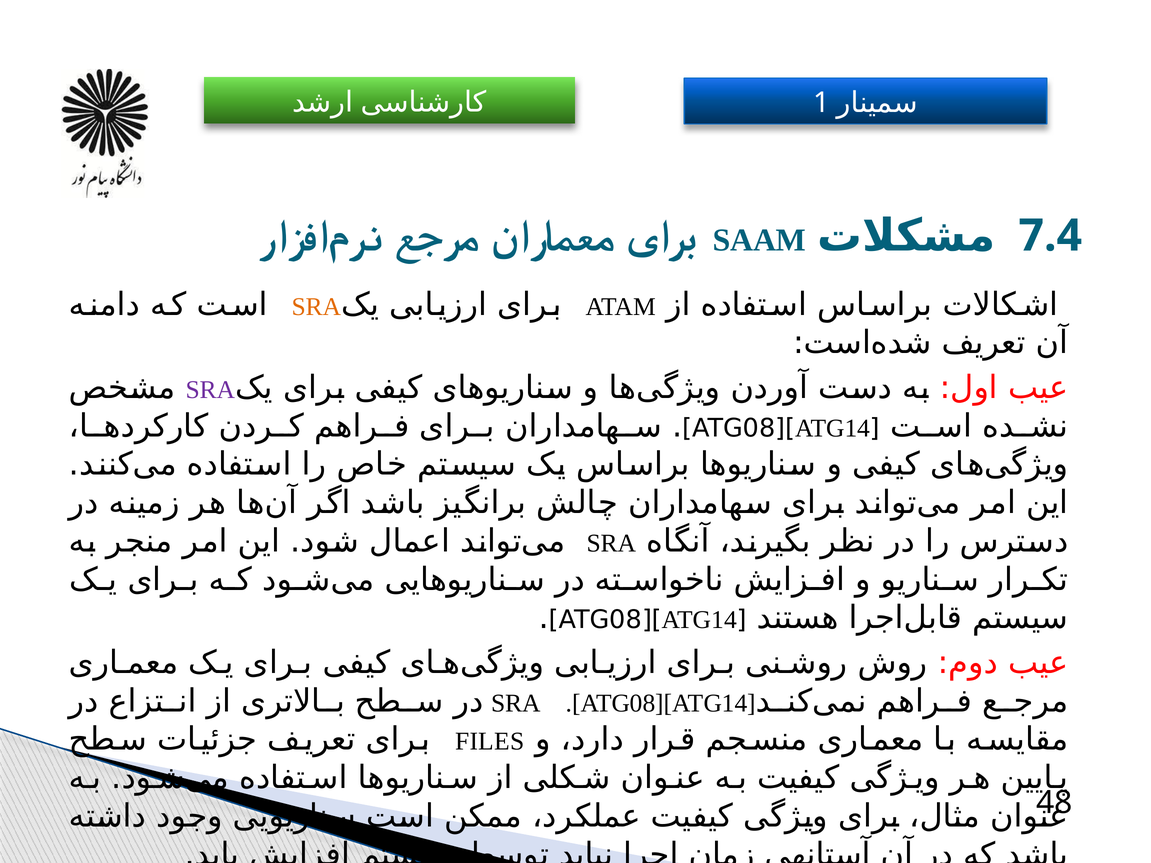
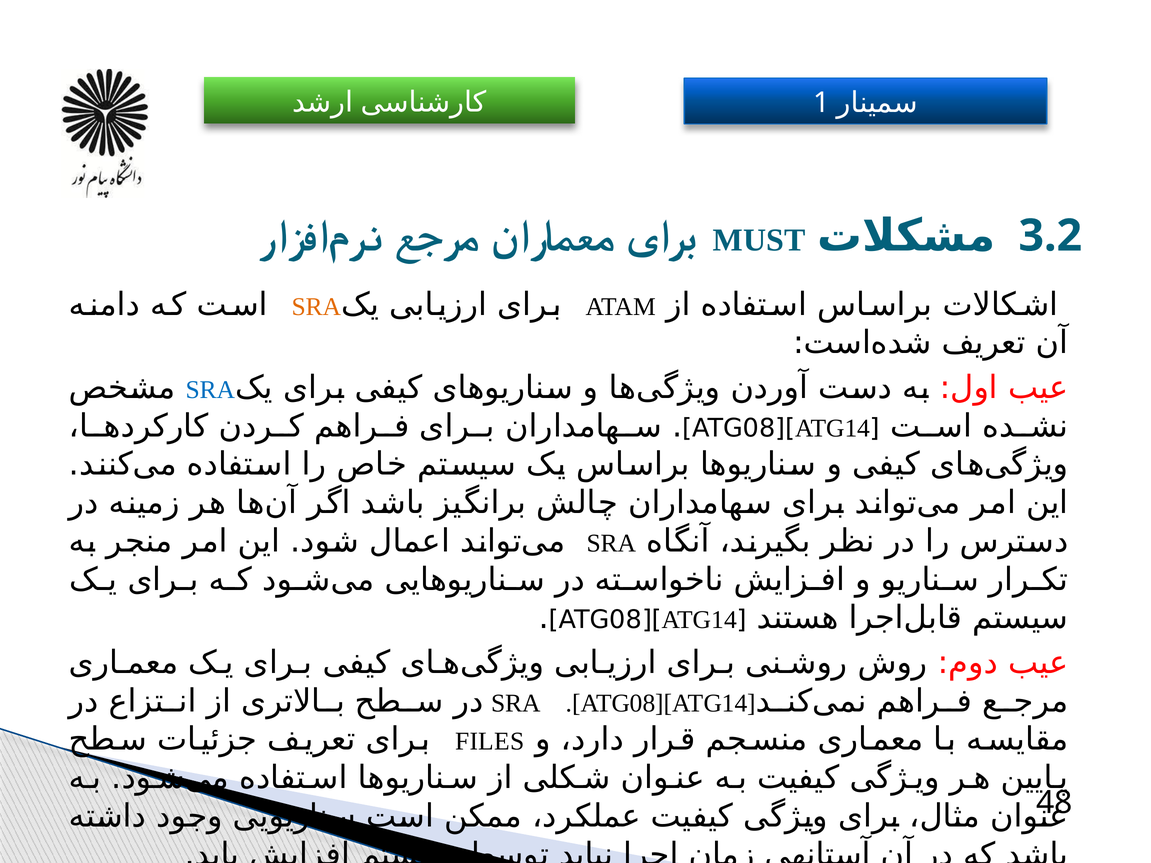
SAAM: SAAM -> MUST
7.4: 7.4 -> 3.2
SRA at (210, 390) colour: purple -> blue
